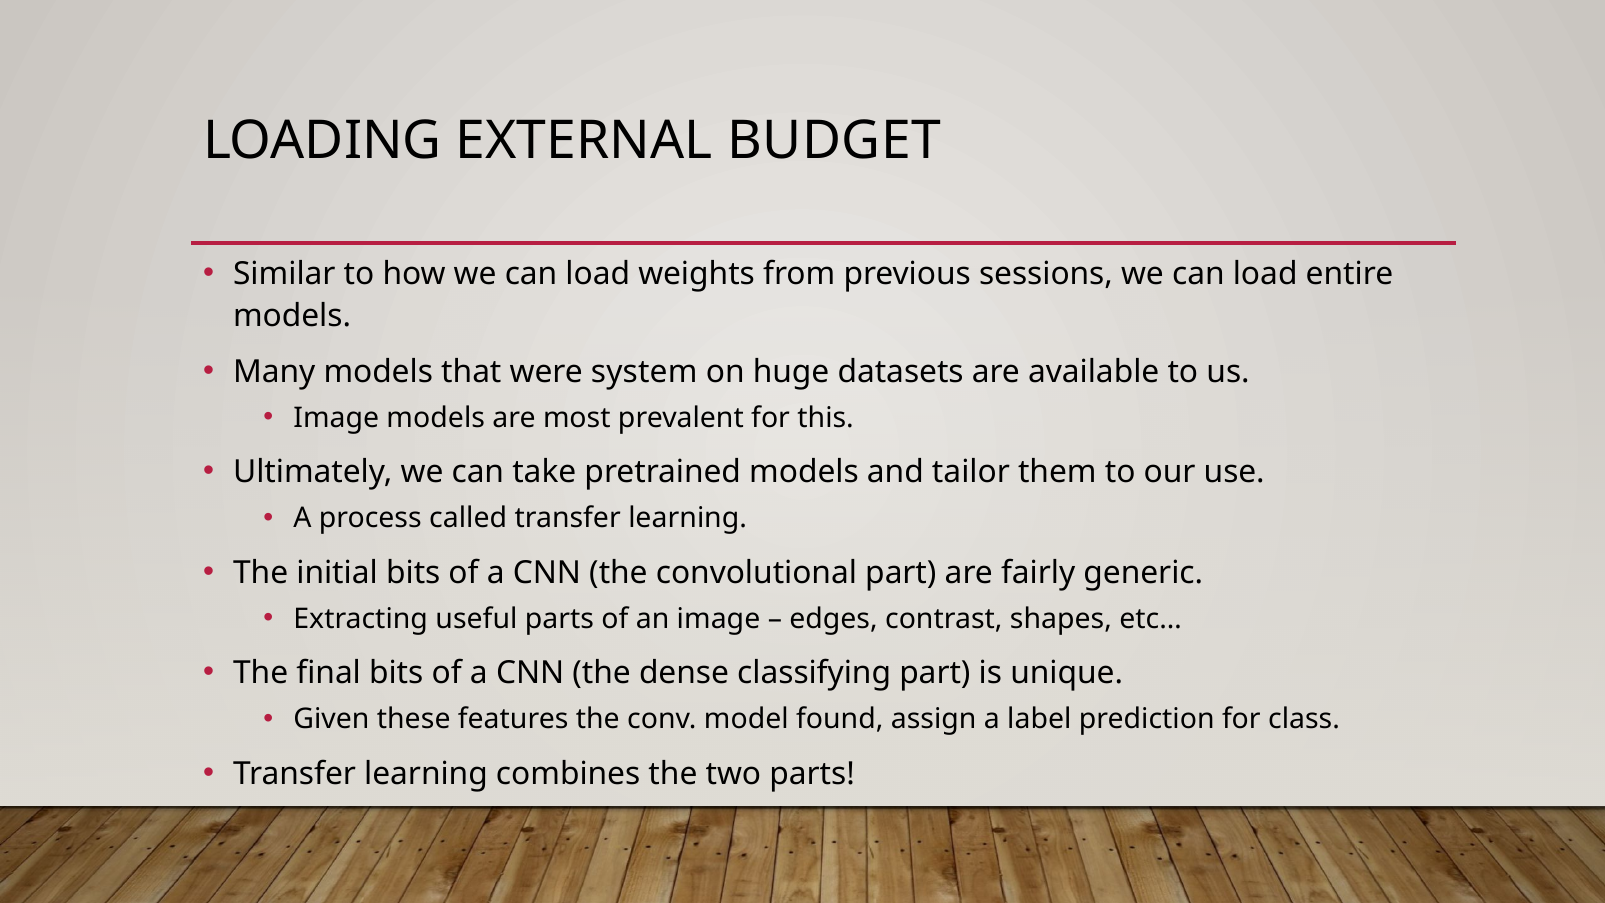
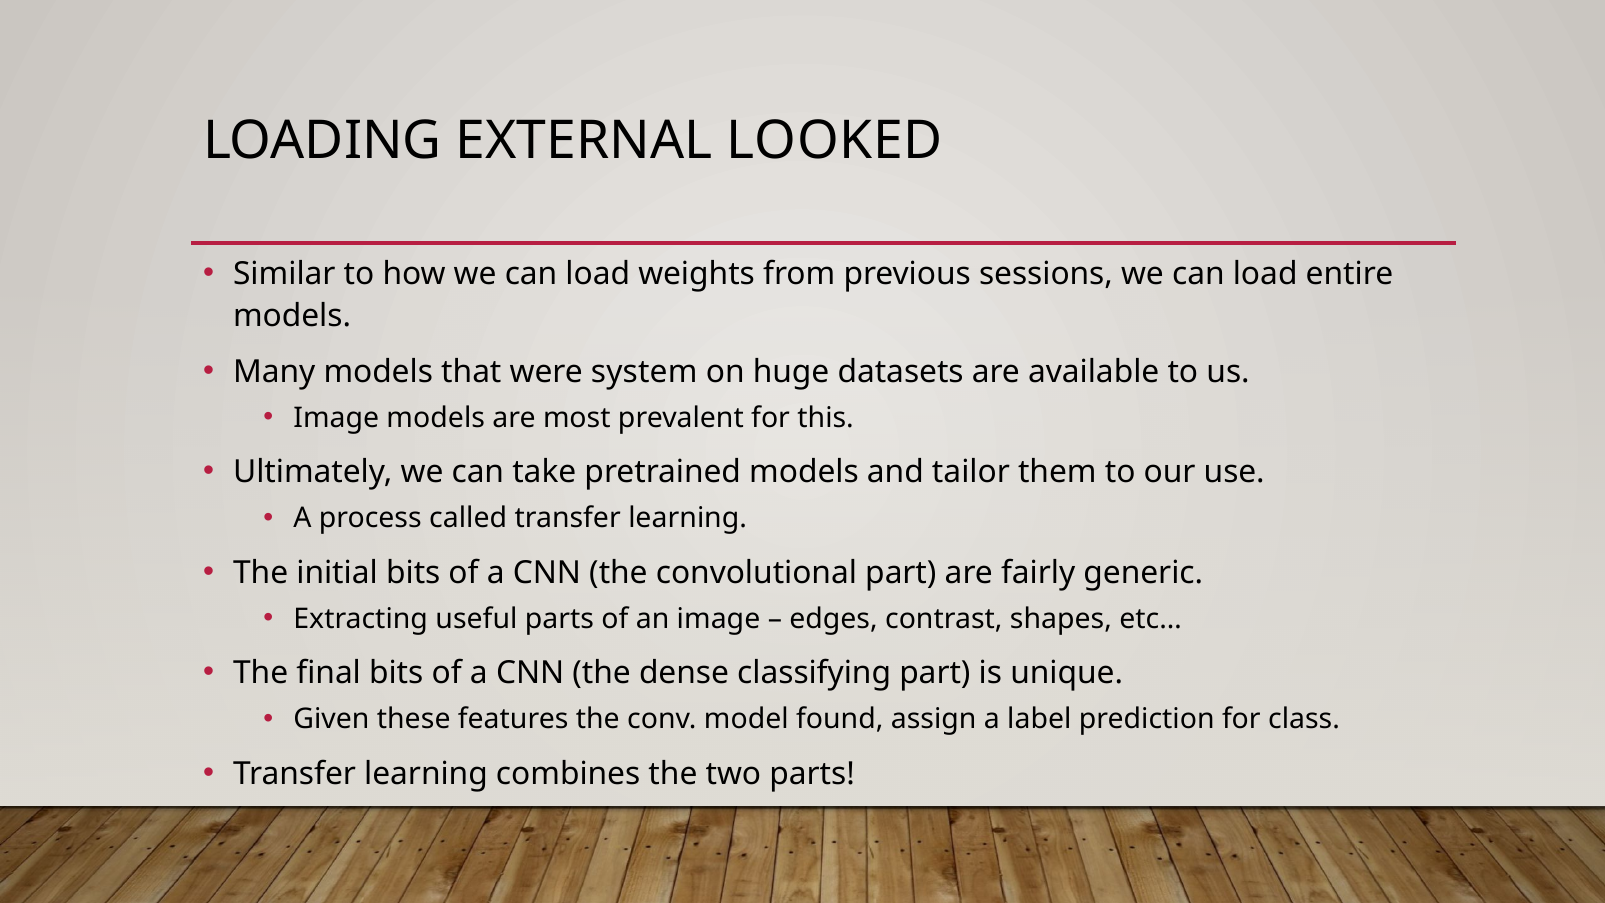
BUDGET: BUDGET -> LOOKED
